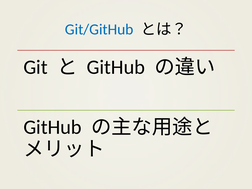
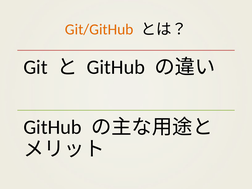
Git/GitHub colour: blue -> orange
